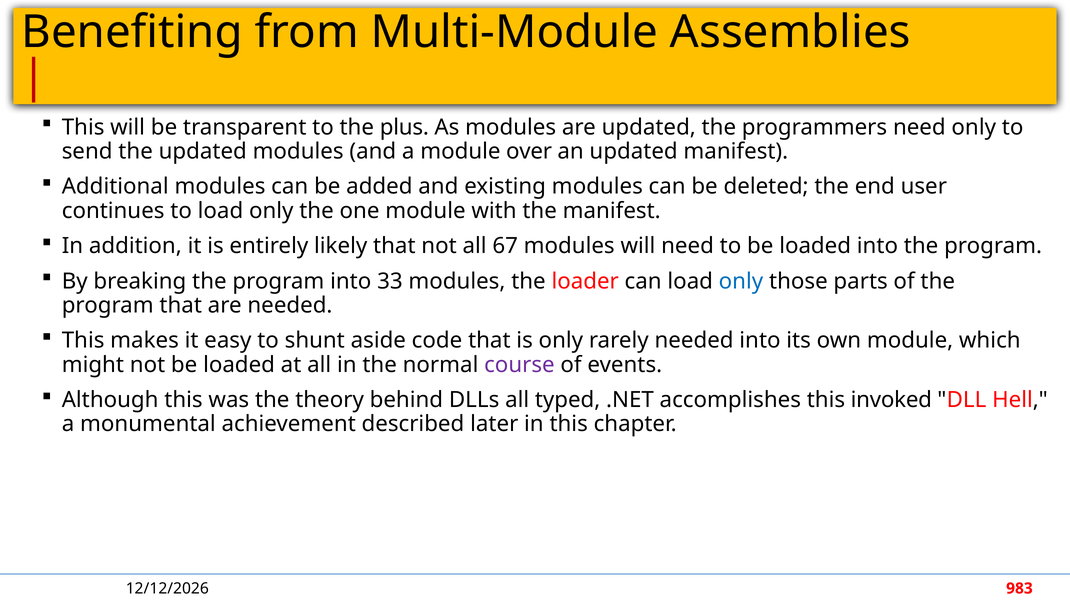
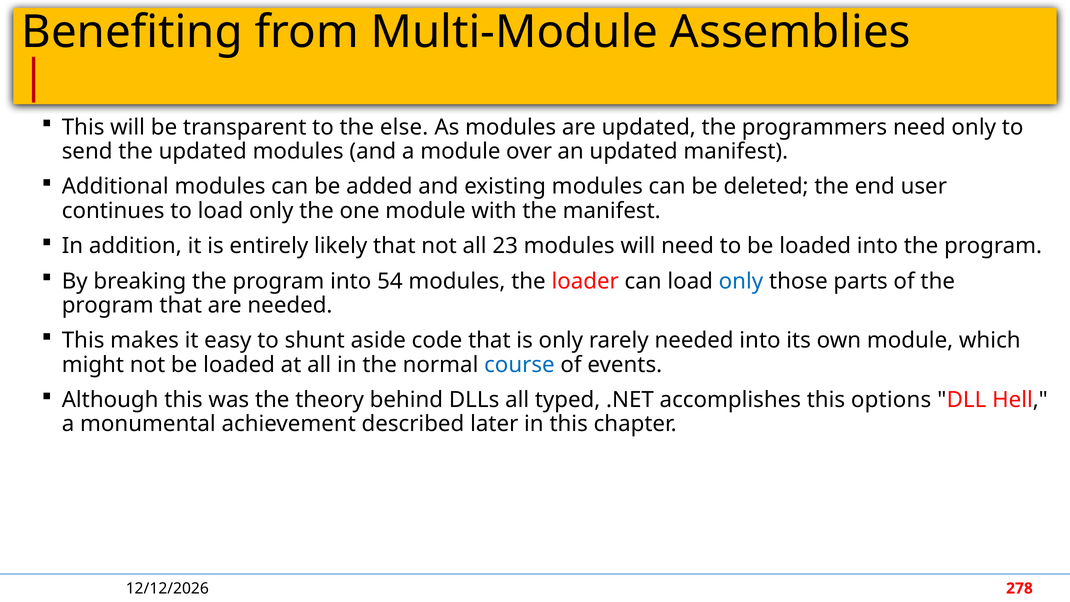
plus: plus -> else
67: 67 -> 23
33: 33 -> 54
course colour: purple -> blue
invoked: invoked -> options
983: 983 -> 278
